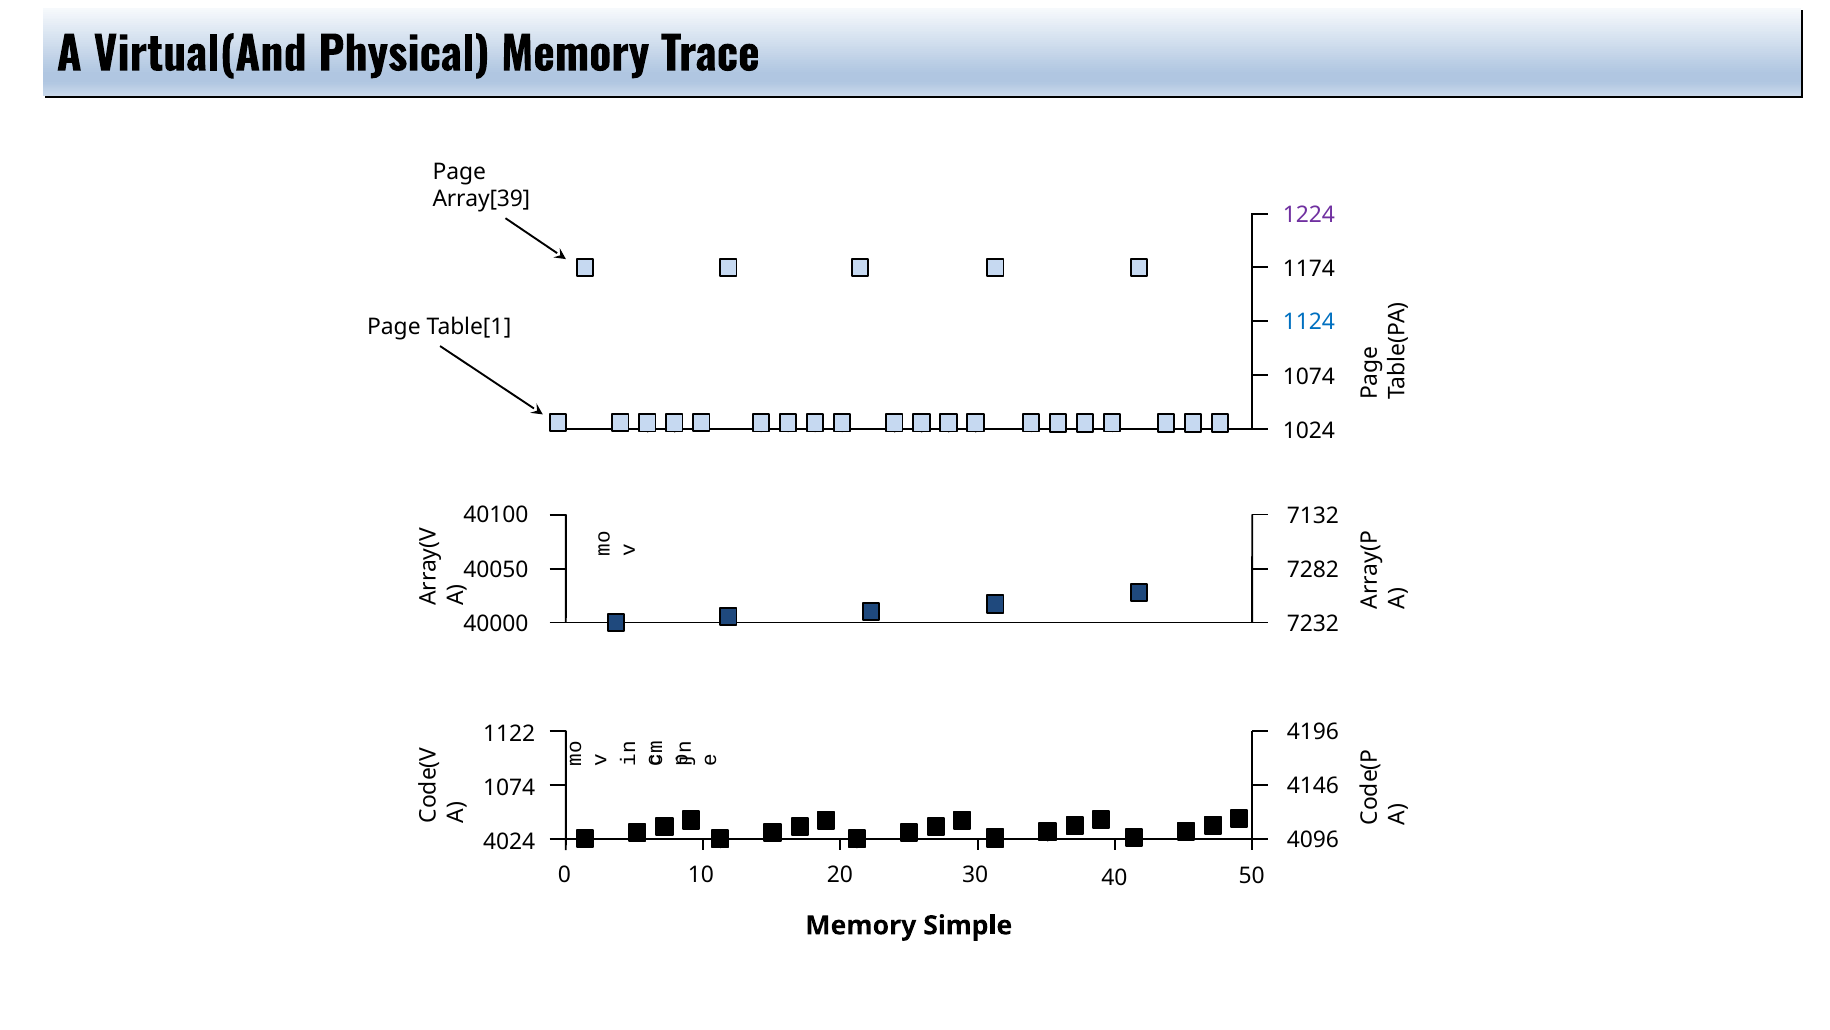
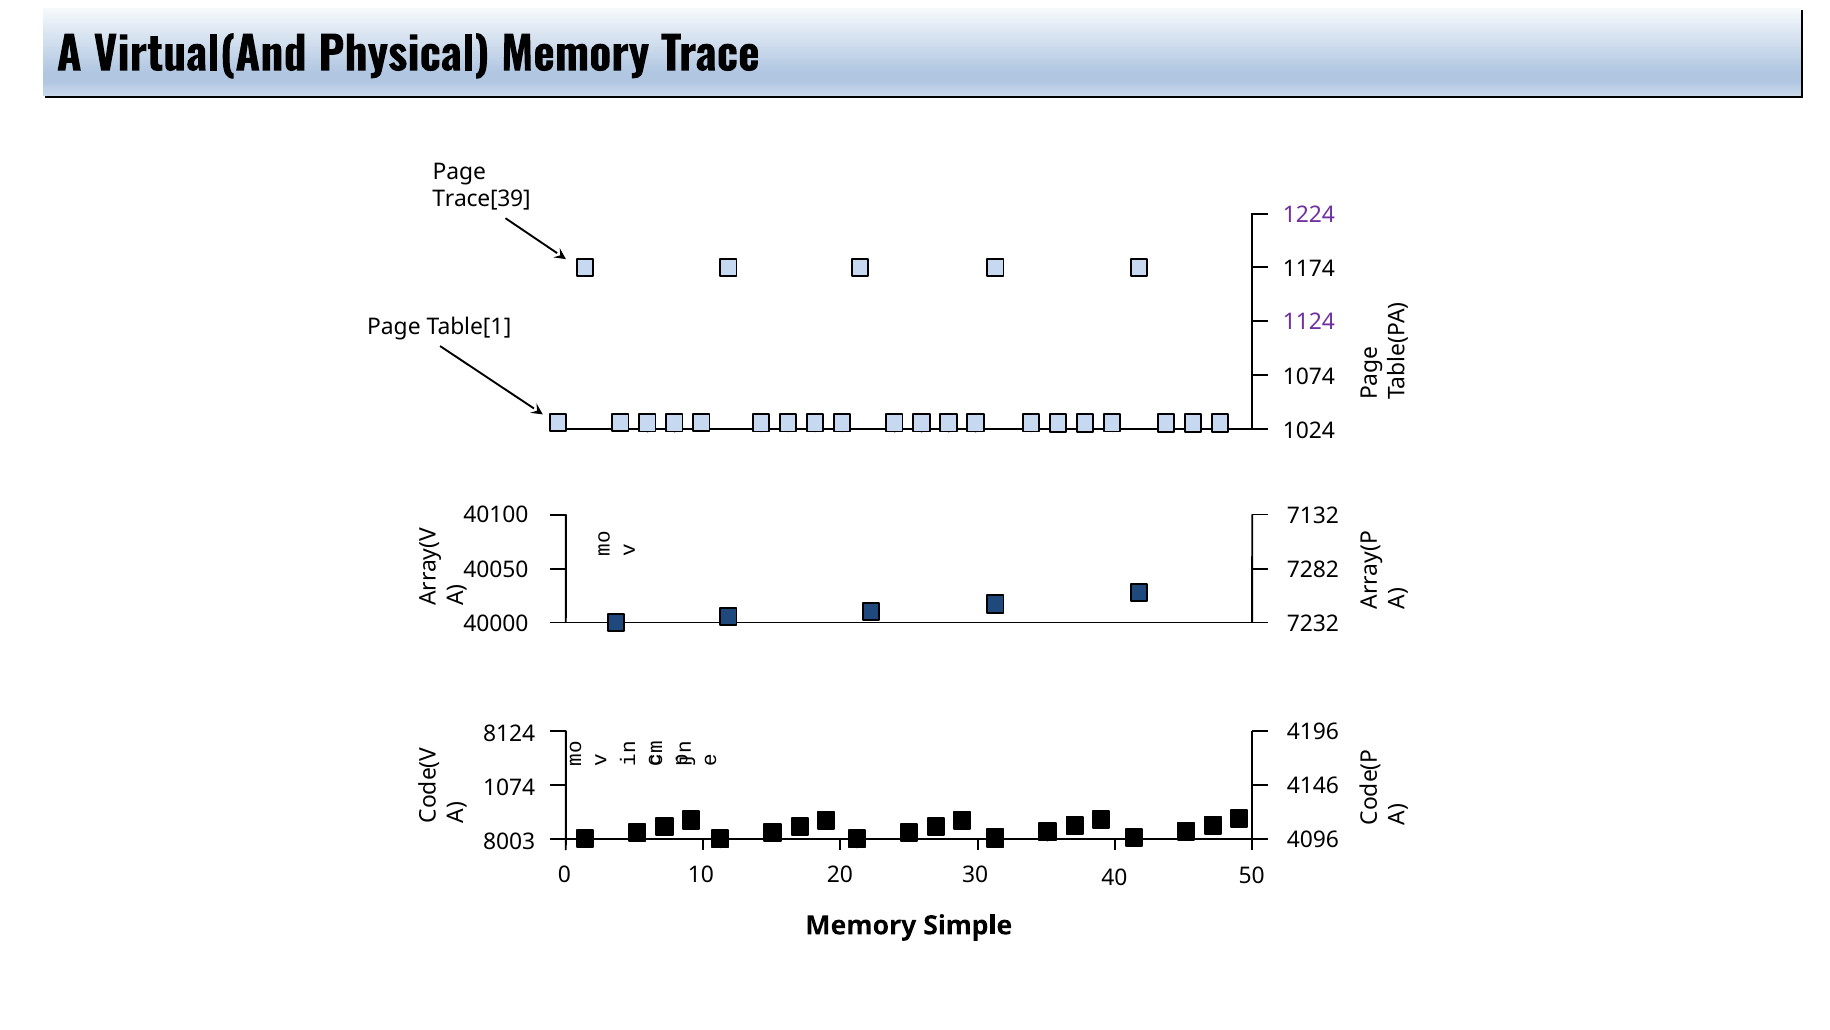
Array[39: Array[39 -> Trace[39
1124 colour: blue -> purple
1122: 1122 -> 8124
4024: 4024 -> 8003
